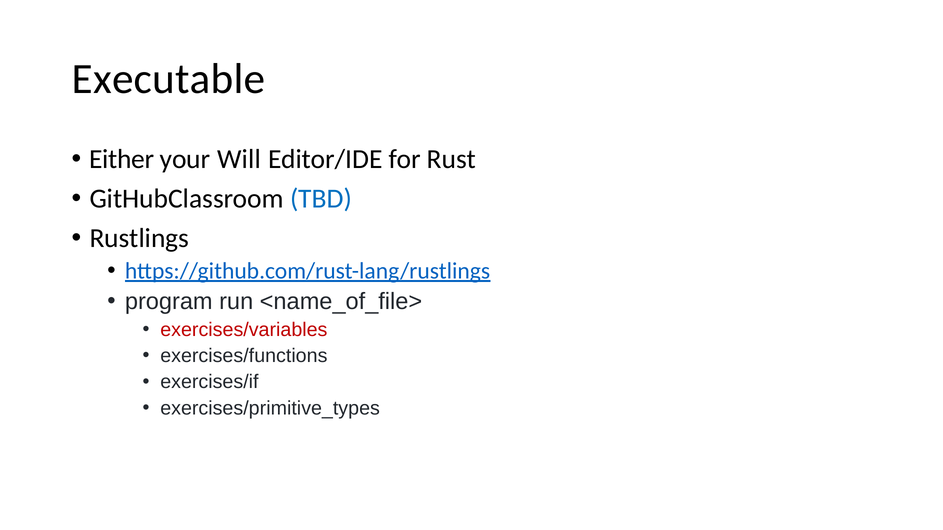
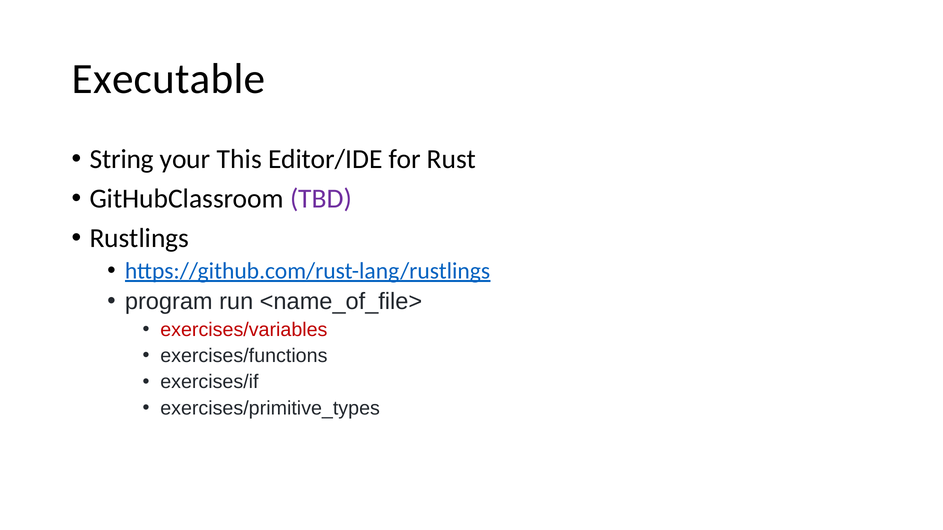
Either: Either -> String
Will: Will -> This
TBD colour: blue -> purple
